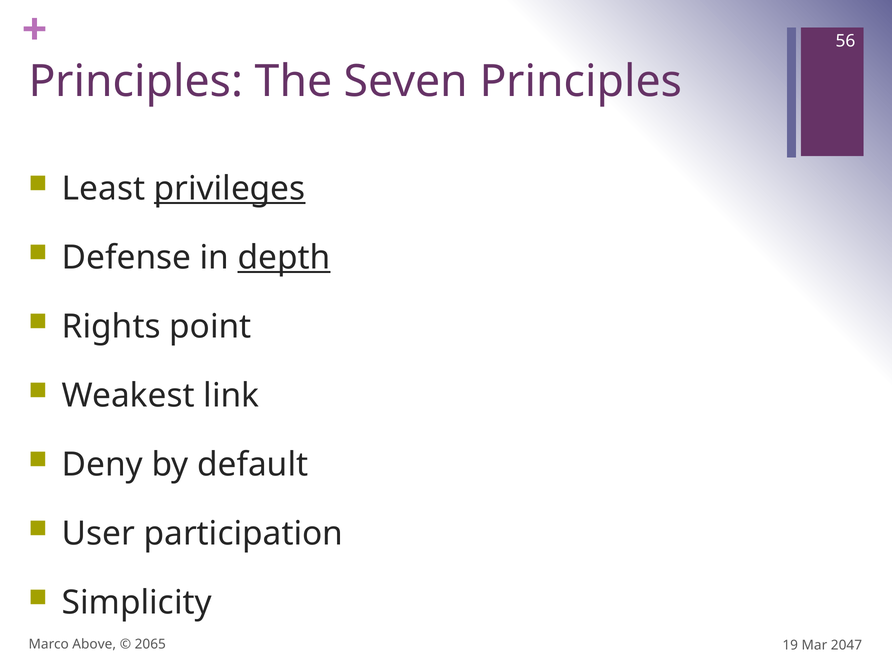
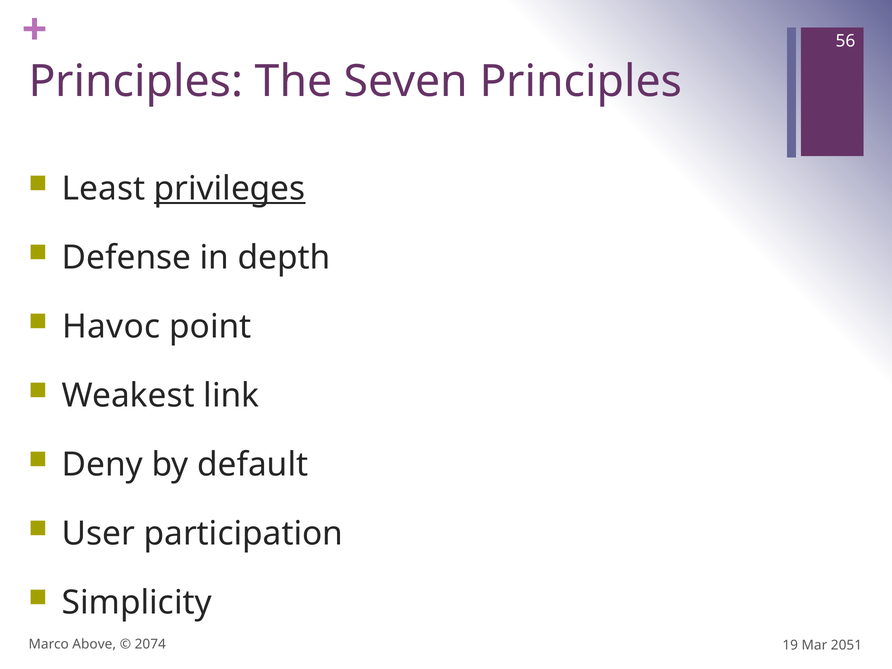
depth underline: present -> none
Rights: Rights -> Havoc
2065: 2065 -> 2074
2047: 2047 -> 2051
